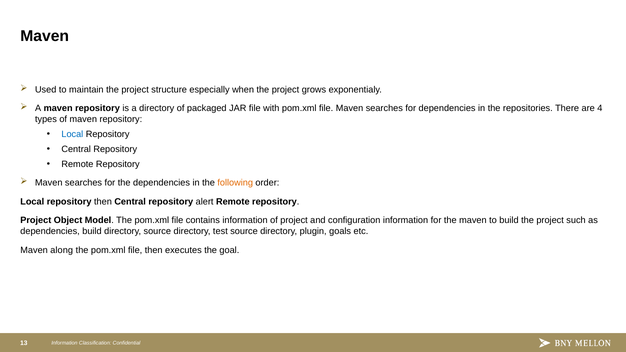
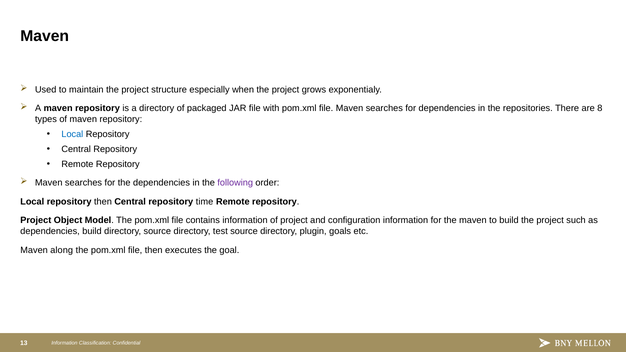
4: 4 -> 8
following colour: orange -> purple
alert: alert -> time
